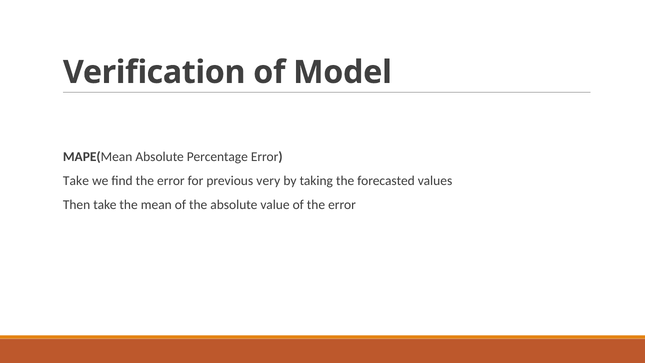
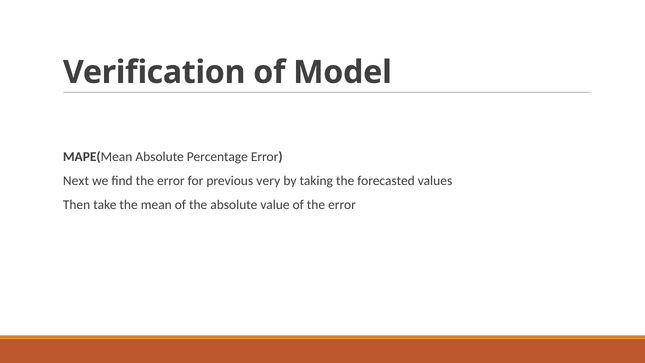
Take at (76, 181): Take -> Next
